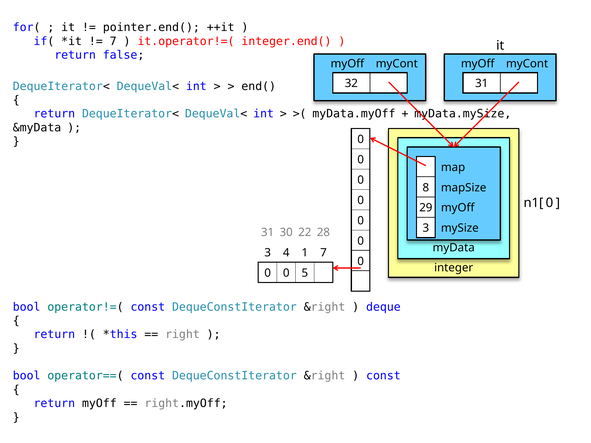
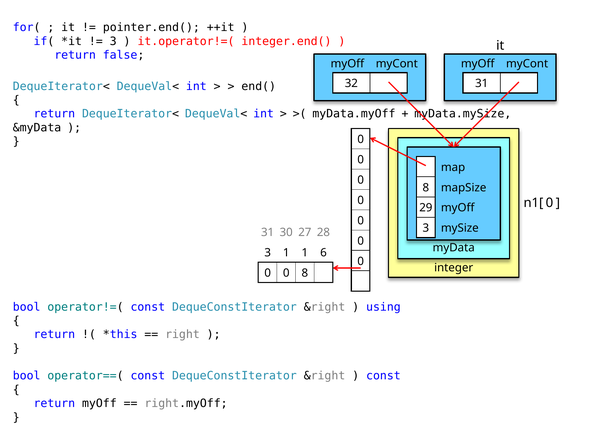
7 at (113, 41): 7 -> 3
22: 22 -> 27
3 4: 4 -> 1
1 7: 7 -> 6
0 5: 5 -> 8
deque: deque -> using
